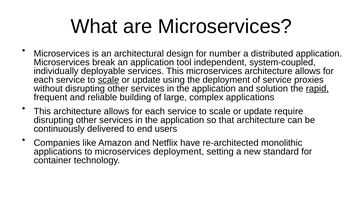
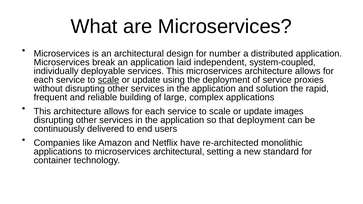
tool: tool -> laid
rapid underline: present -> none
require: require -> images
that architecture: architecture -> deployment
microservices deployment: deployment -> architectural
